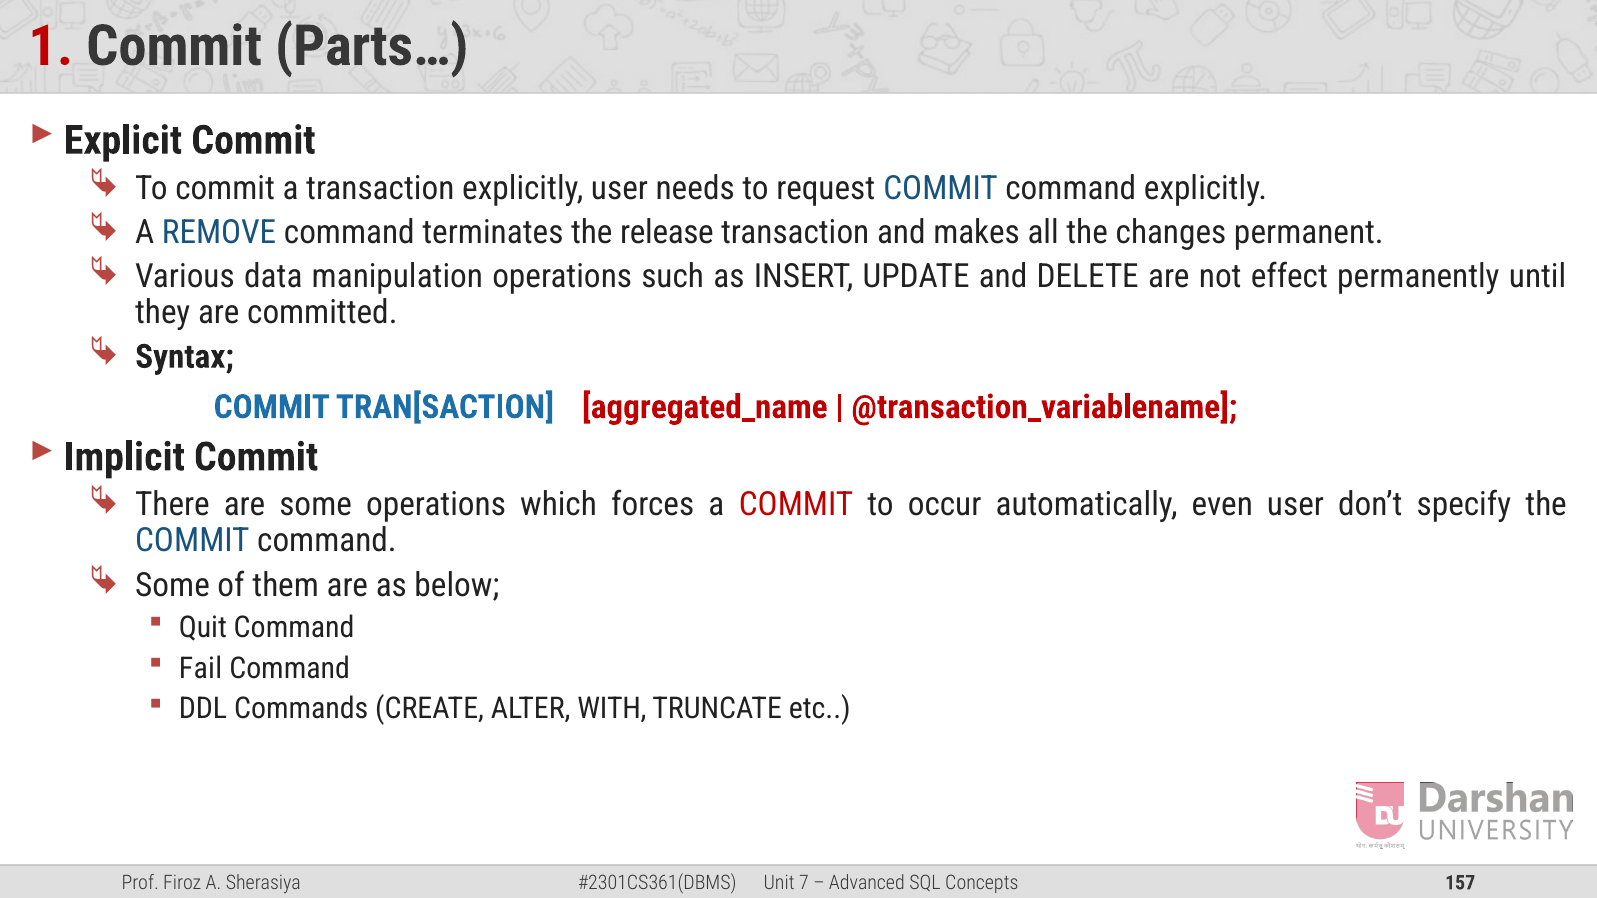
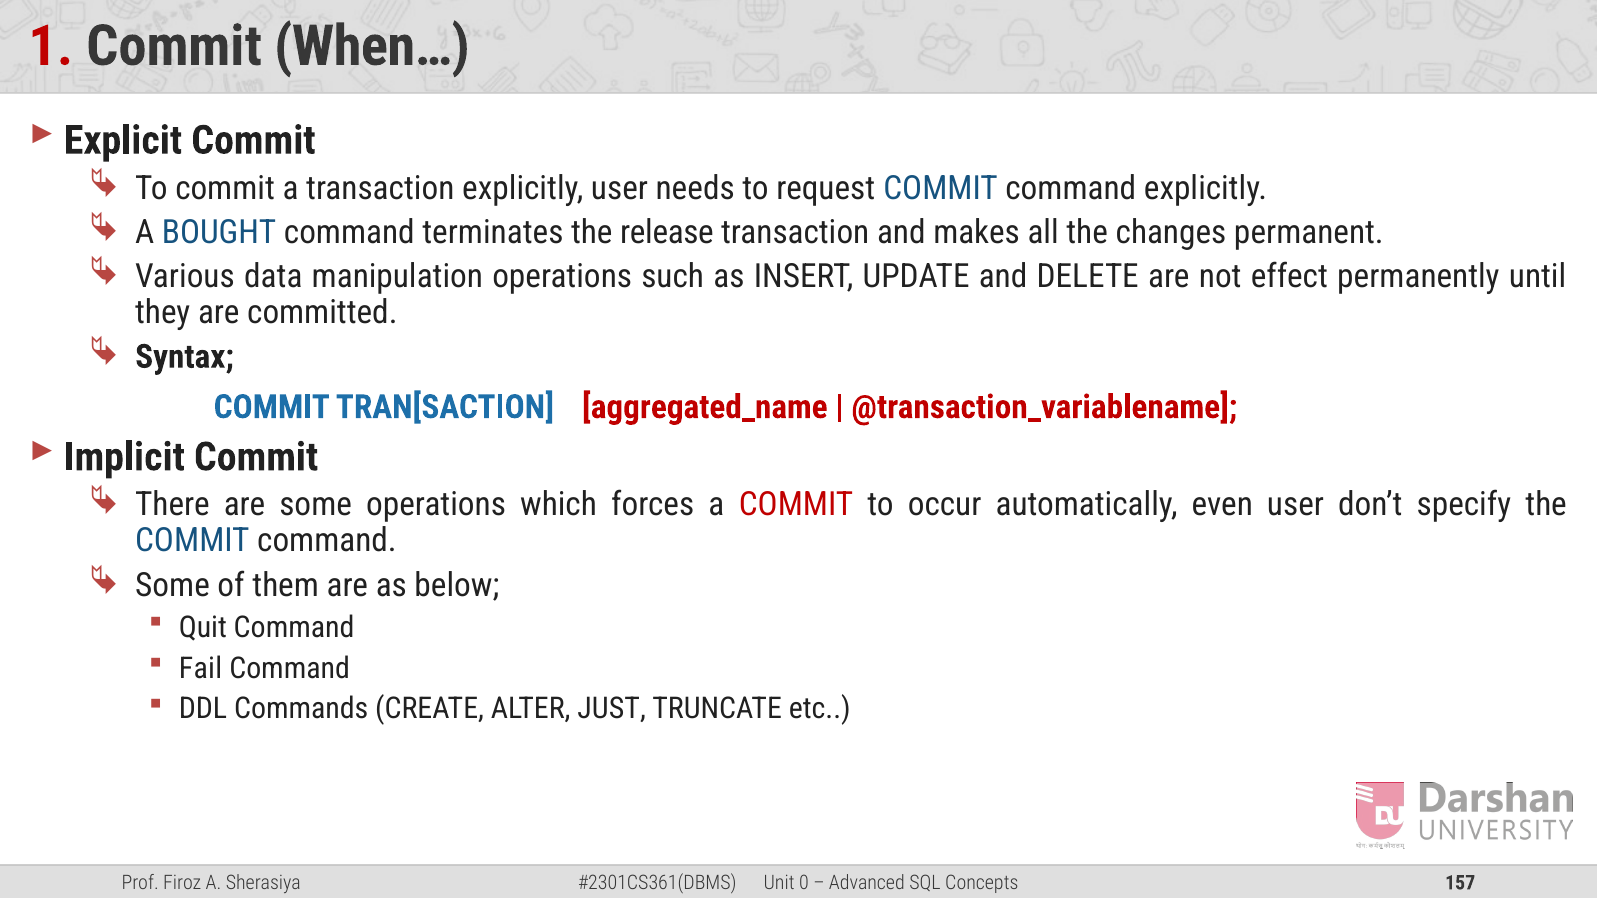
Parts…: Parts… -> When…
REMOVE: REMOVE -> BOUGHT
WITH: WITH -> JUST
7: 7 -> 0
